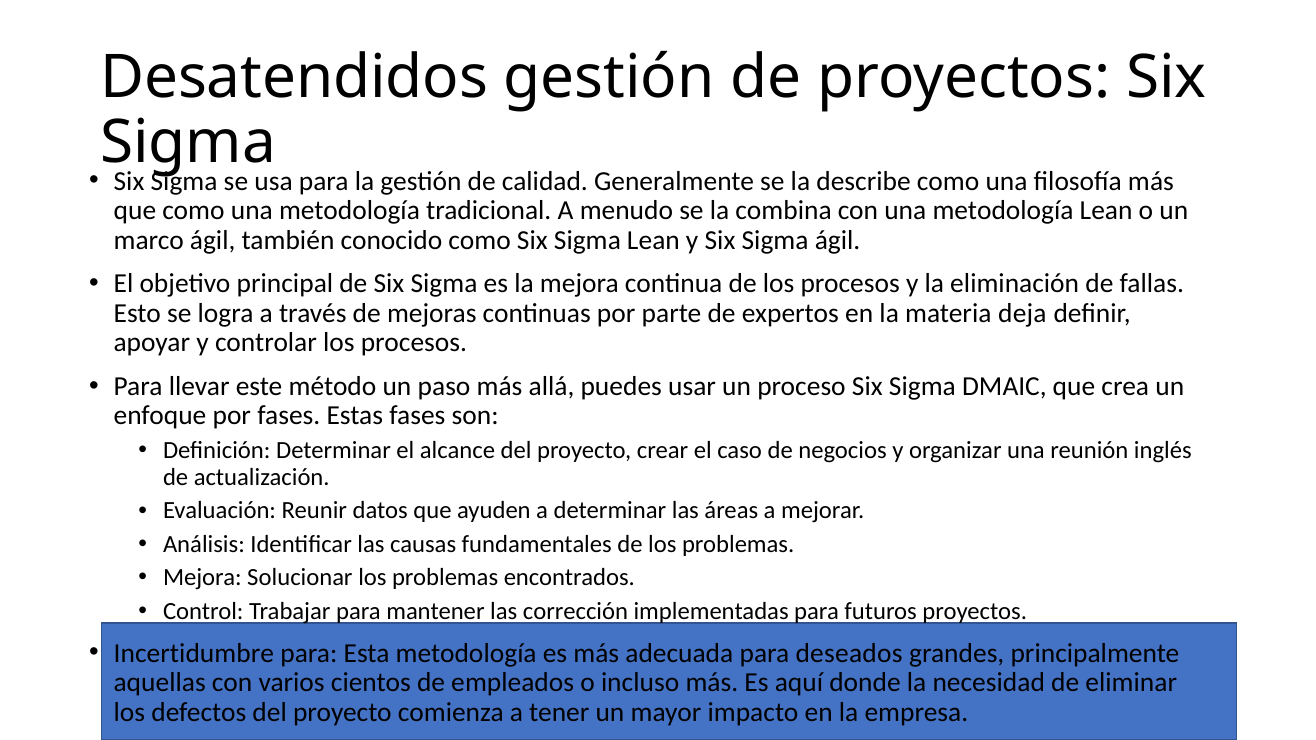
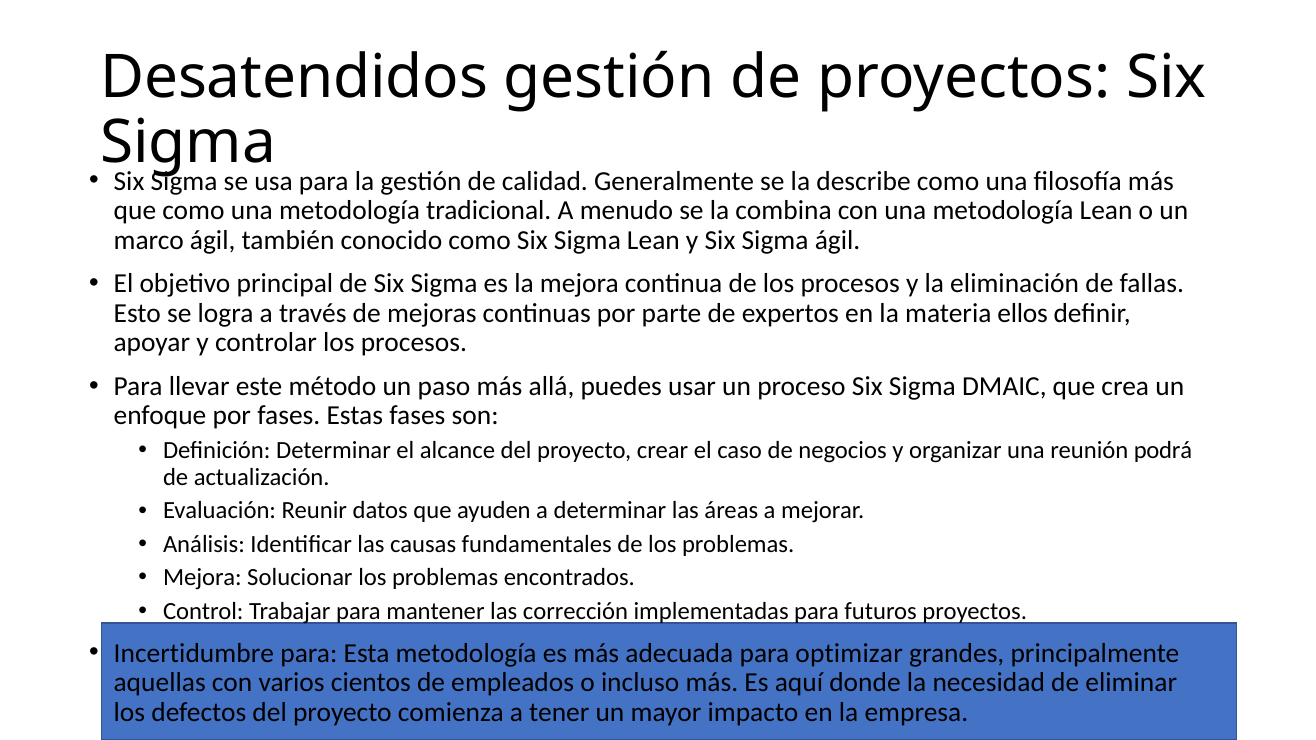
deja: deja -> ellos
inglés: inglés -> podrá
deseados: deseados -> optimizar
